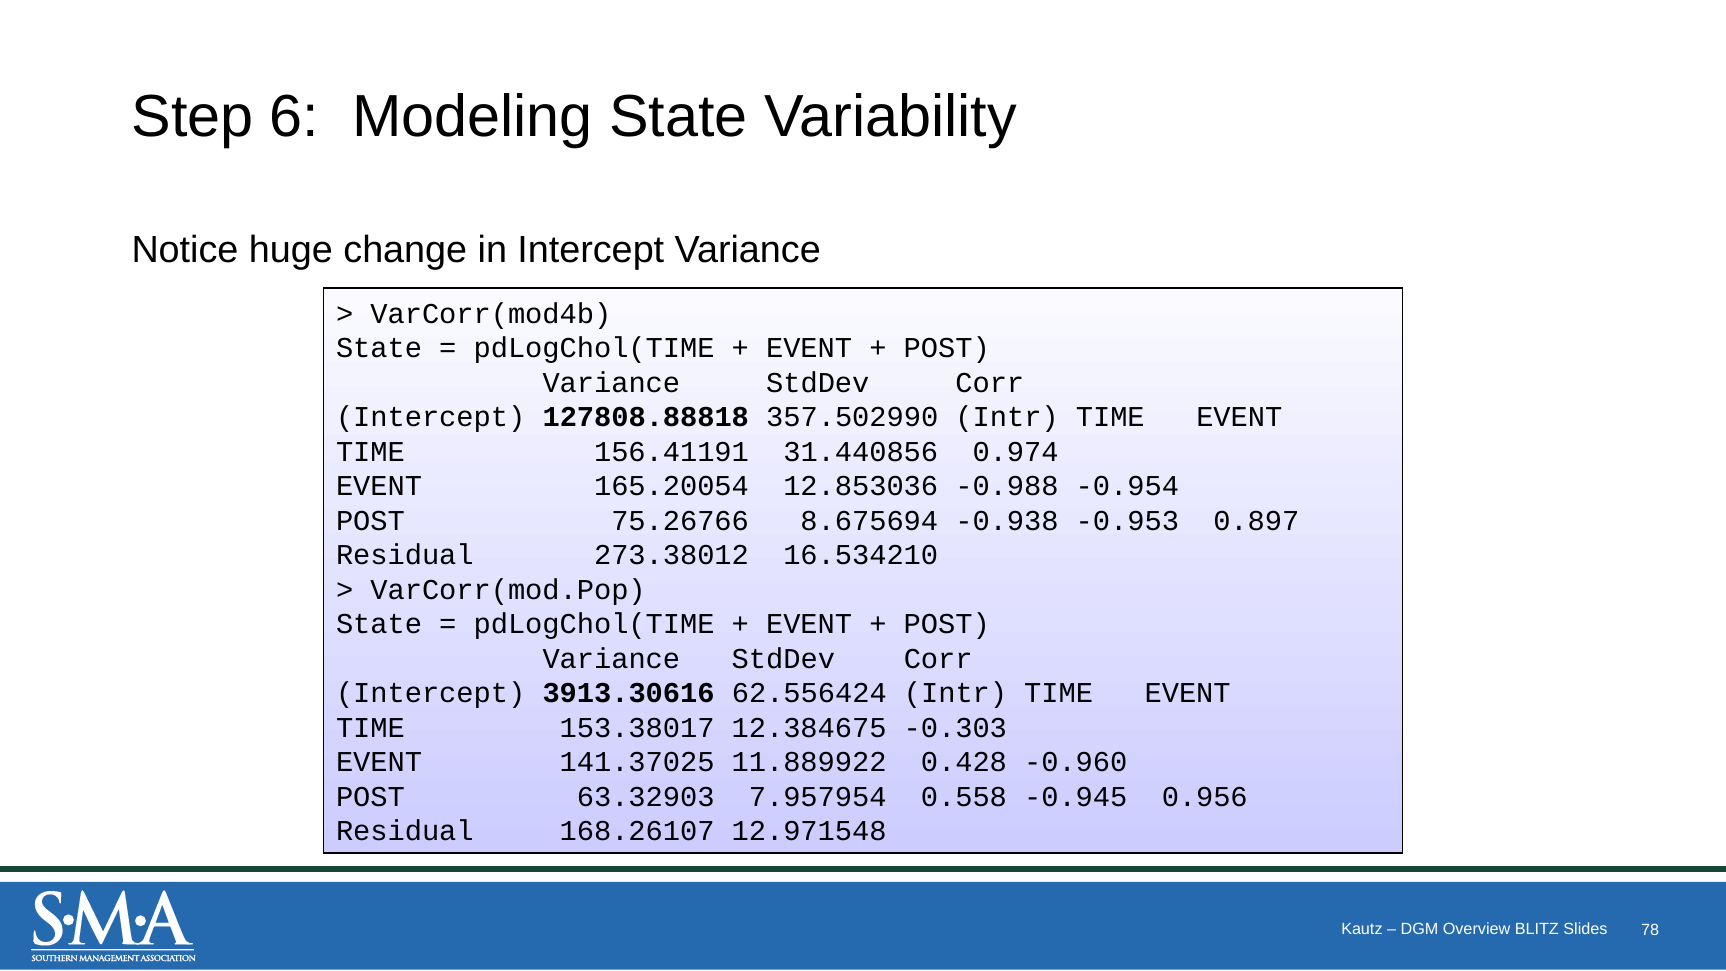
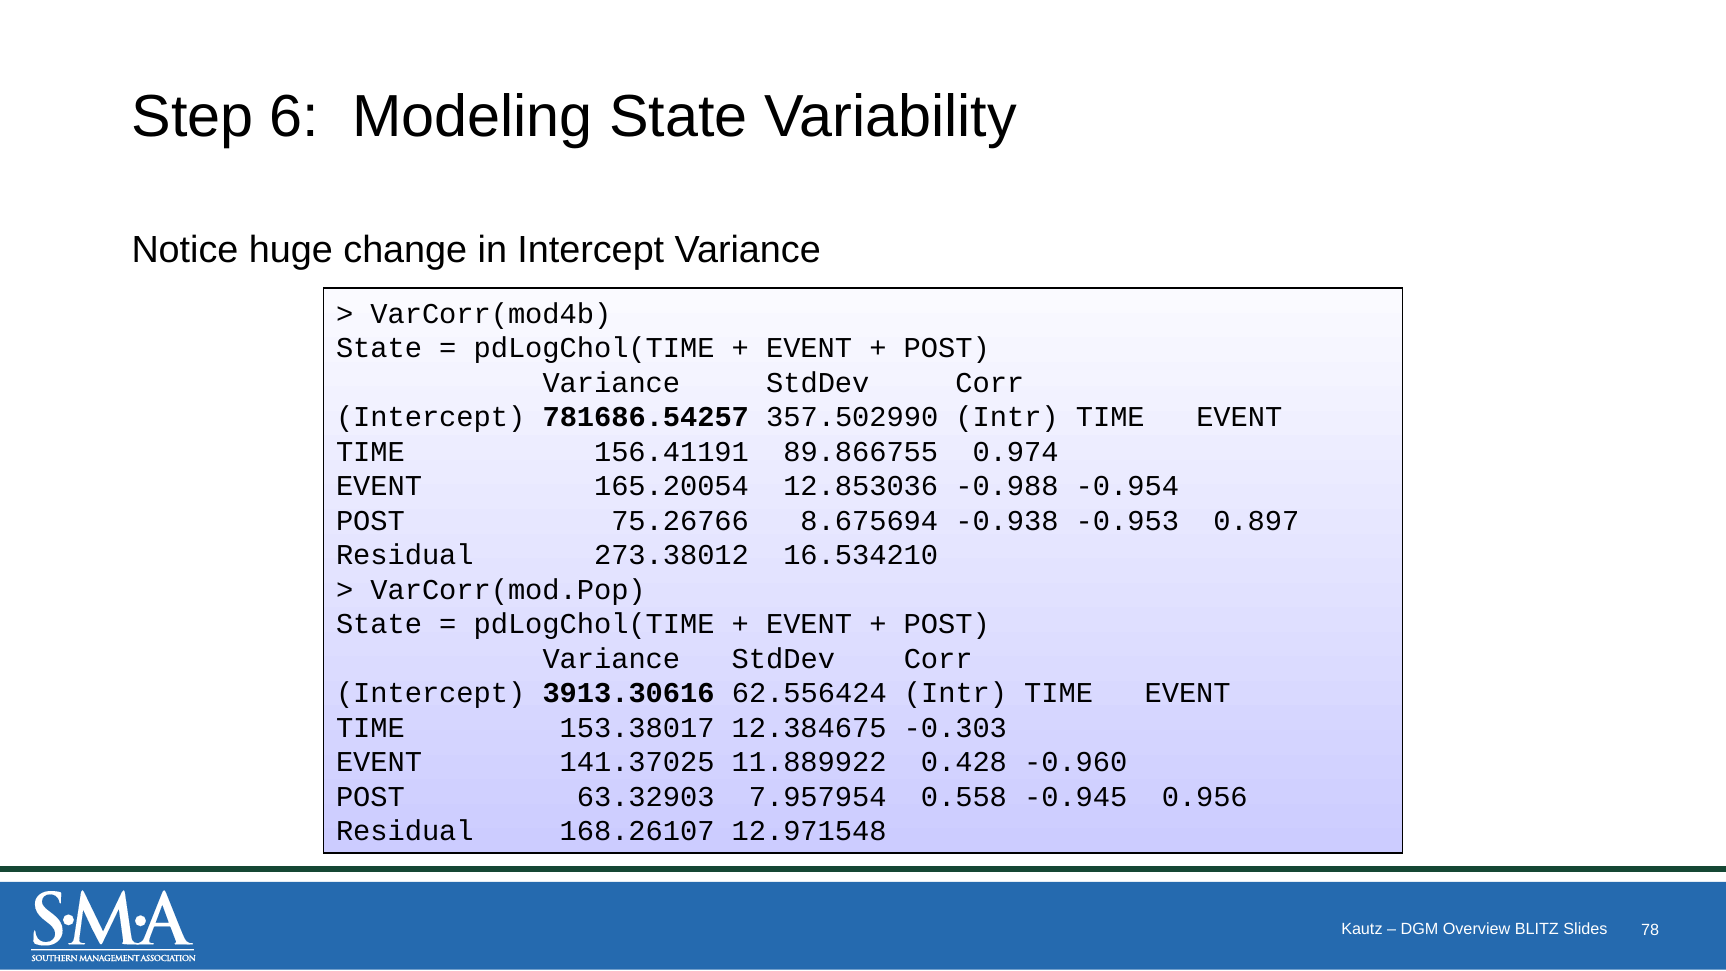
127808.88818: 127808.88818 -> 781686.54257
31.440856: 31.440856 -> 89.866755
